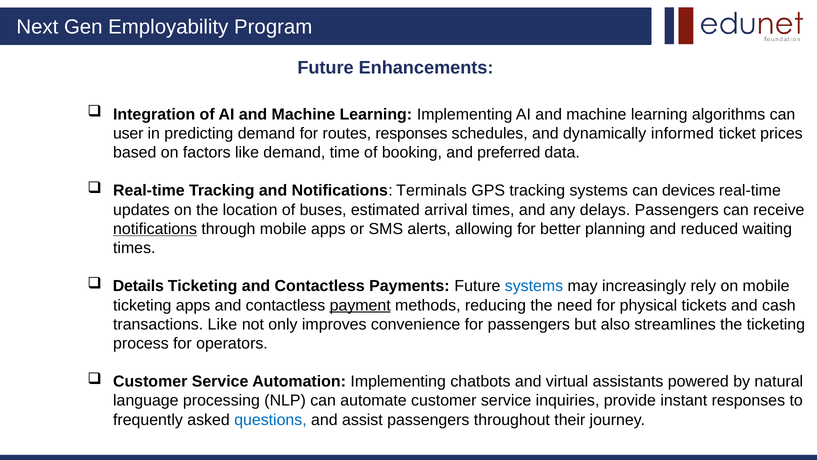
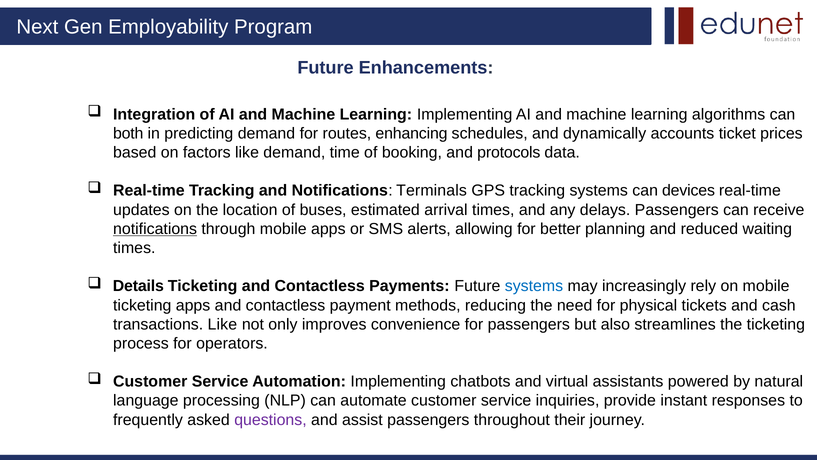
user: user -> both
routes responses: responses -> enhancing
informed: informed -> accounts
preferred: preferred -> protocols
payment underline: present -> none
questions colour: blue -> purple
